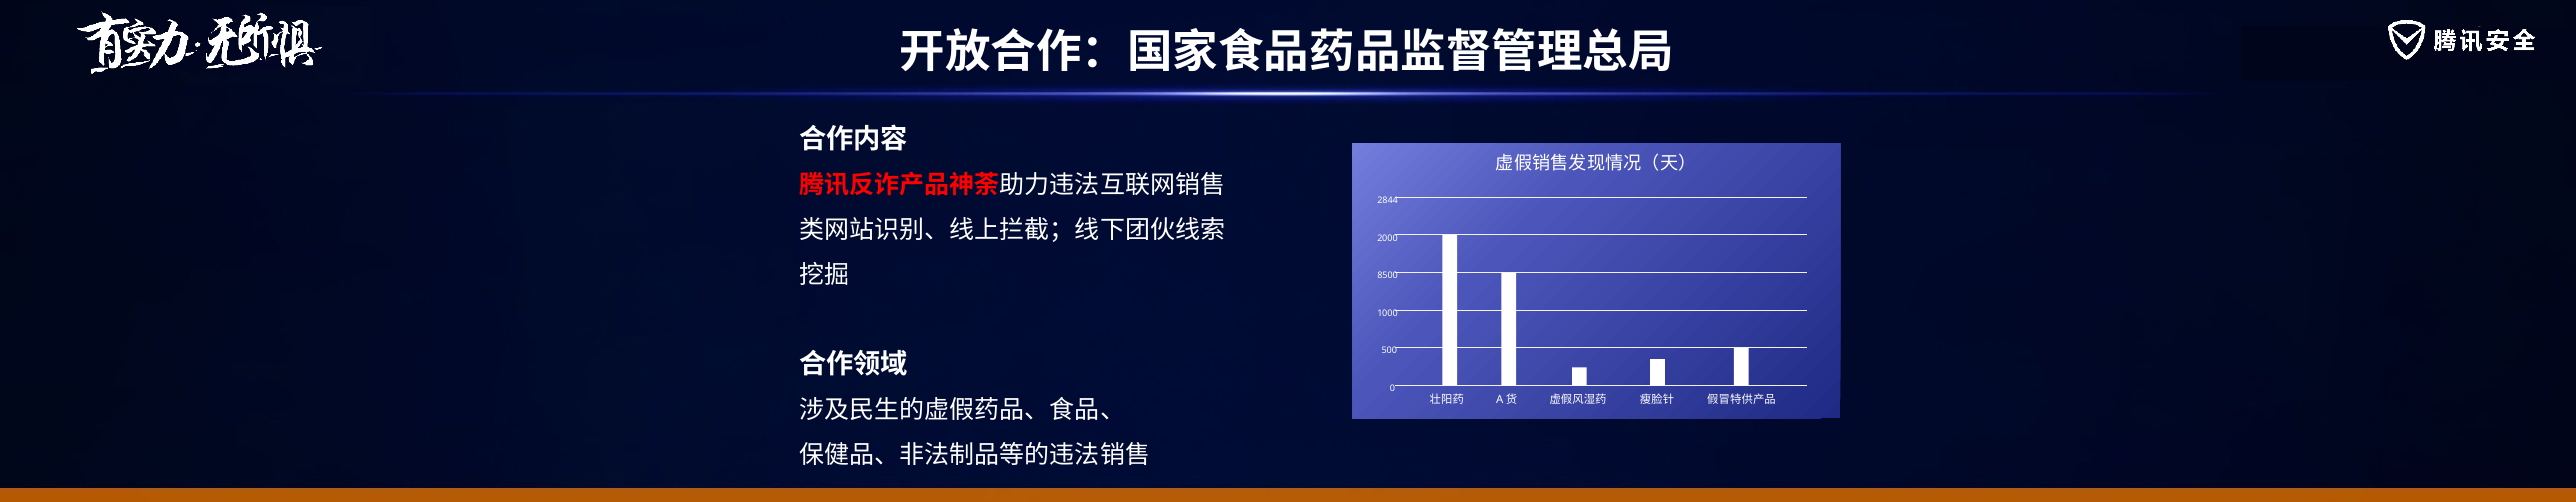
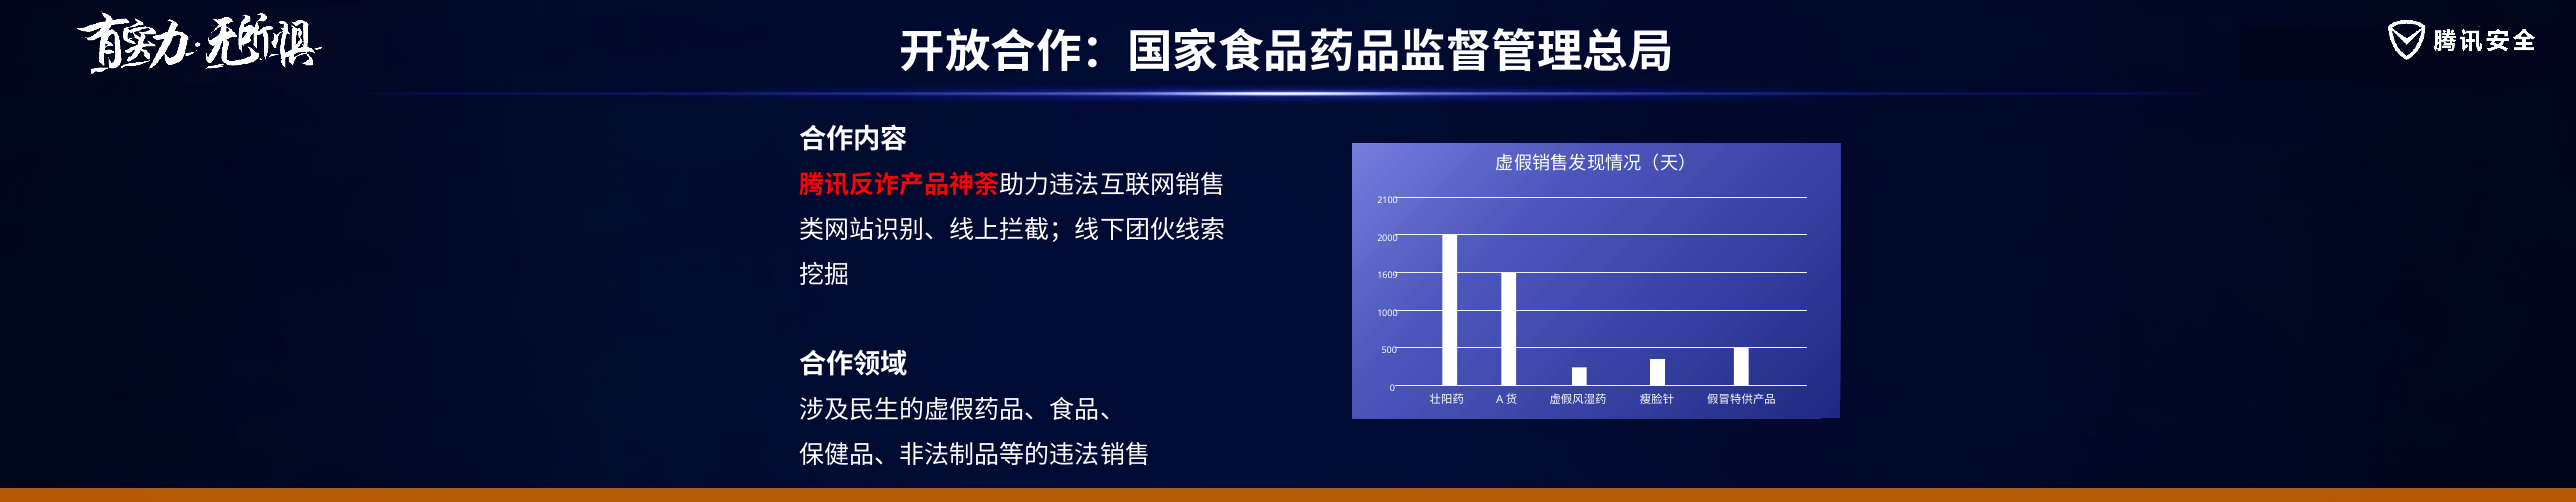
2844: 2844 -> 2100
8500: 8500 -> 1609
